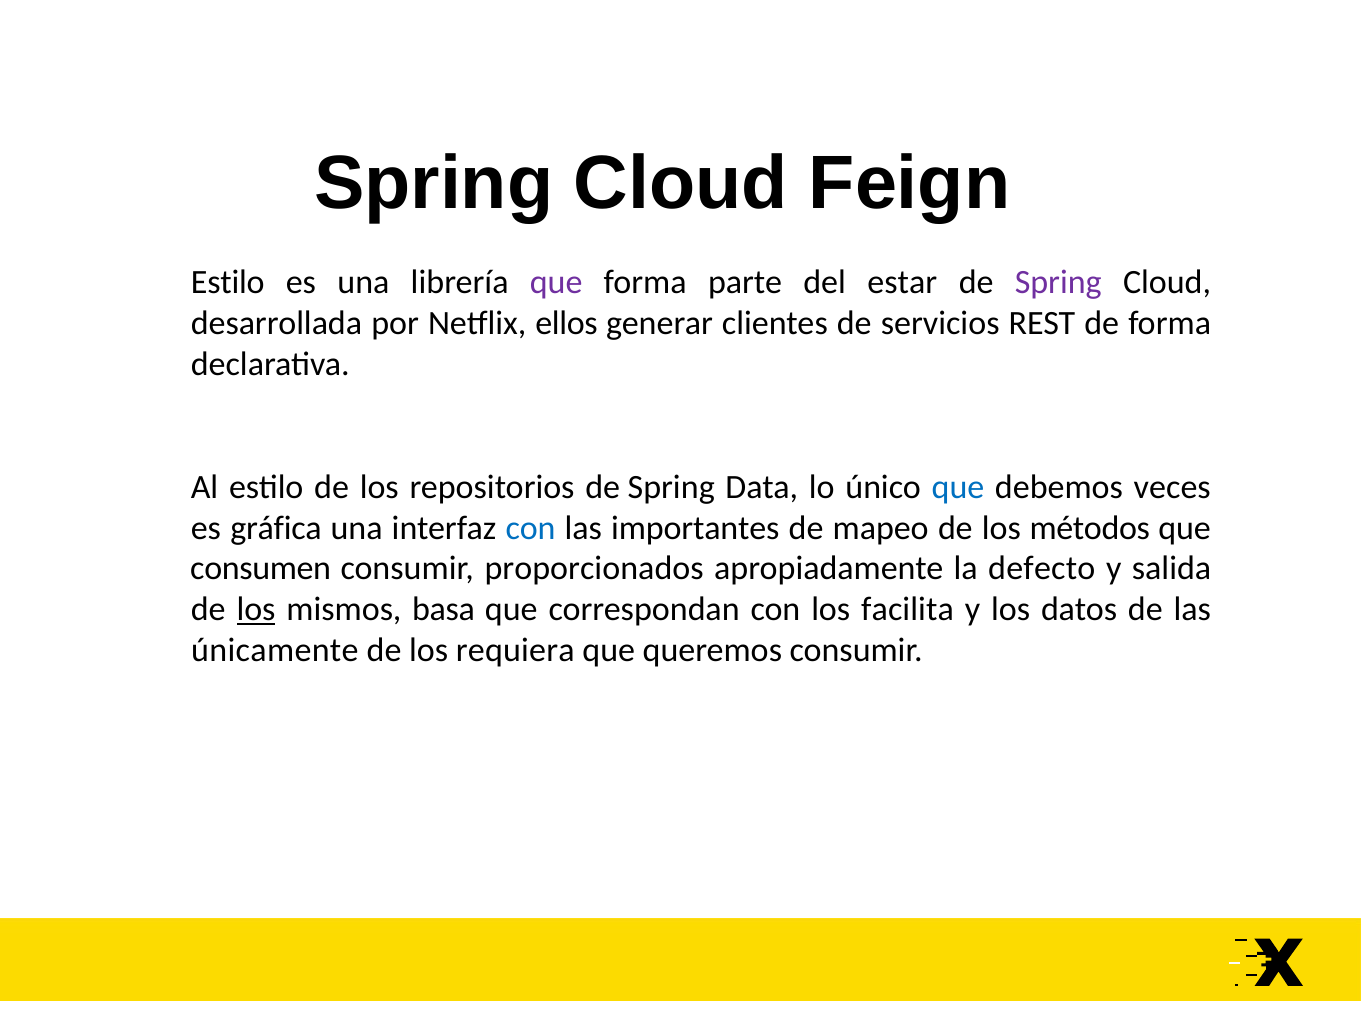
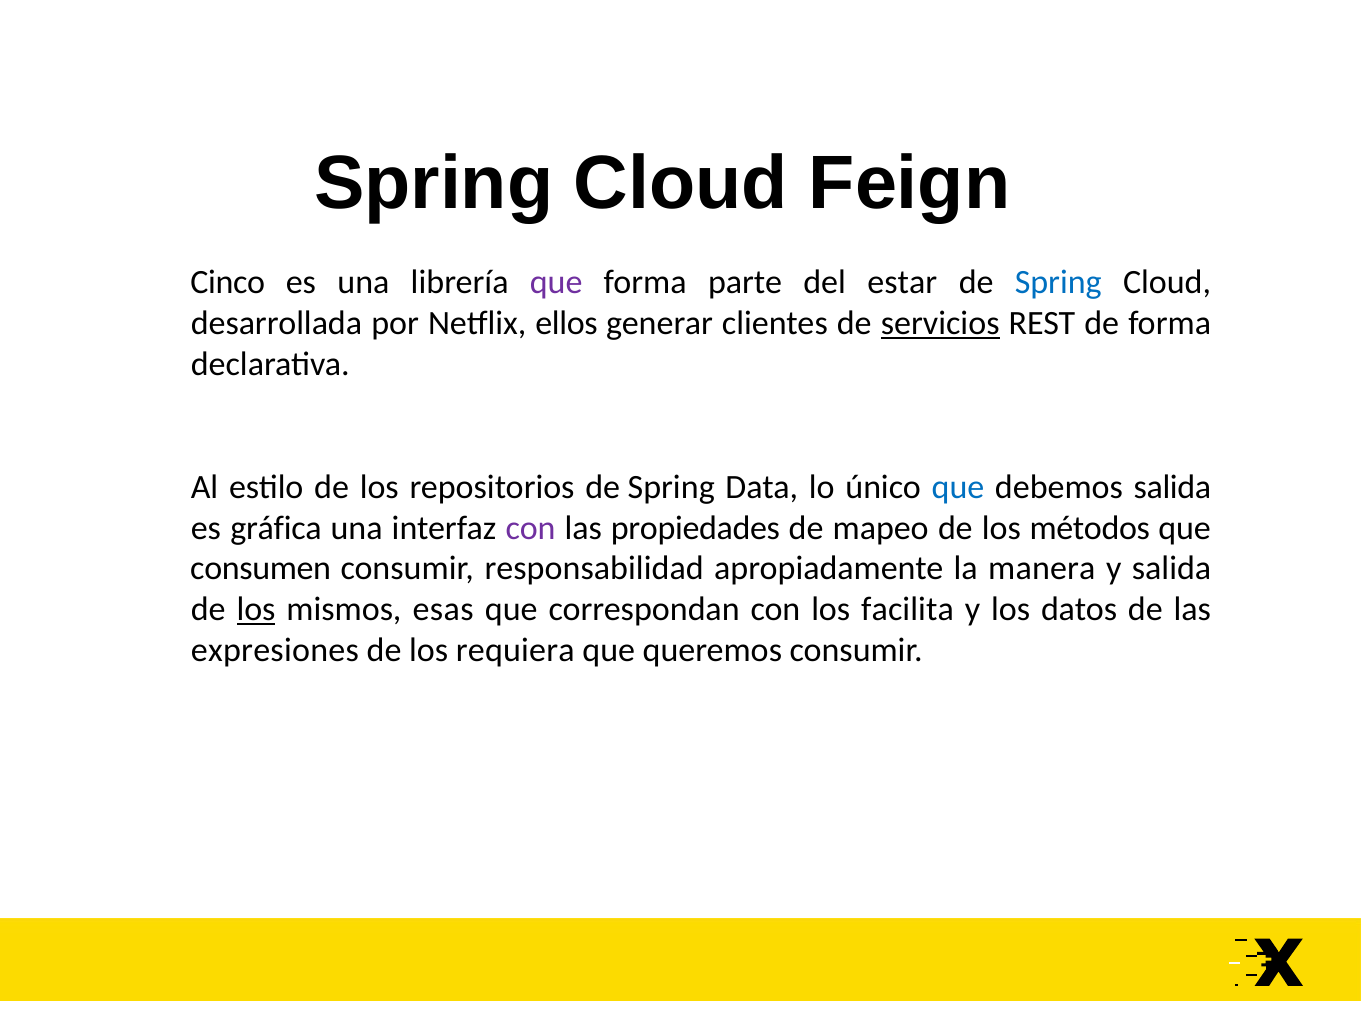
Estilo at (228, 283): Estilo -> Cinco
Spring at (1058, 283) colour: purple -> blue
servicios underline: none -> present
debemos veces: veces -> salida
con at (531, 528) colour: blue -> purple
importantes: importantes -> propiedades
proporcionados: proporcionados -> responsabilidad
defecto: defecto -> manera
basa: basa -> esas
únicamente: únicamente -> expresiones
